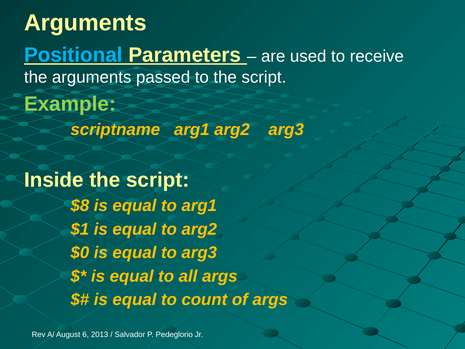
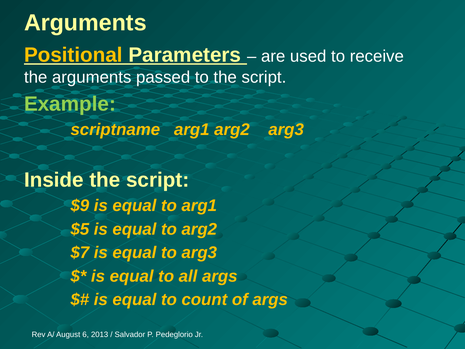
Positional colour: light blue -> yellow
$8: $8 -> $9
$1: $1 -> $5
$0: $0 -> $7
